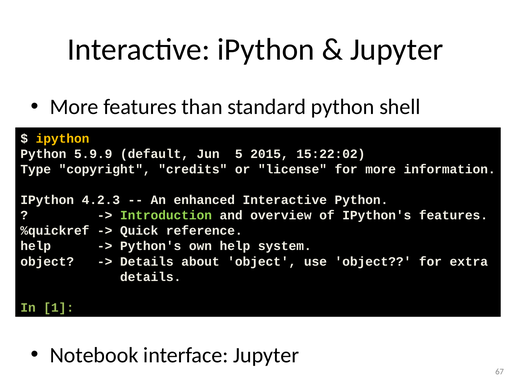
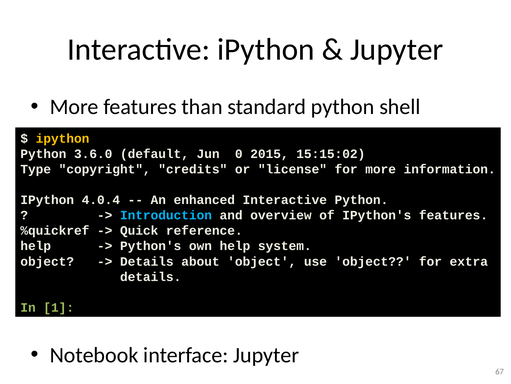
5.9.9: 5.9.9 -> 3.6.0
5: 5 -> 0
15:22:02: 15:22:02 -> 15:15:02
4.2.3: 4.2.3 -> 4.0.4
Introduction colour: light green -> light blue
